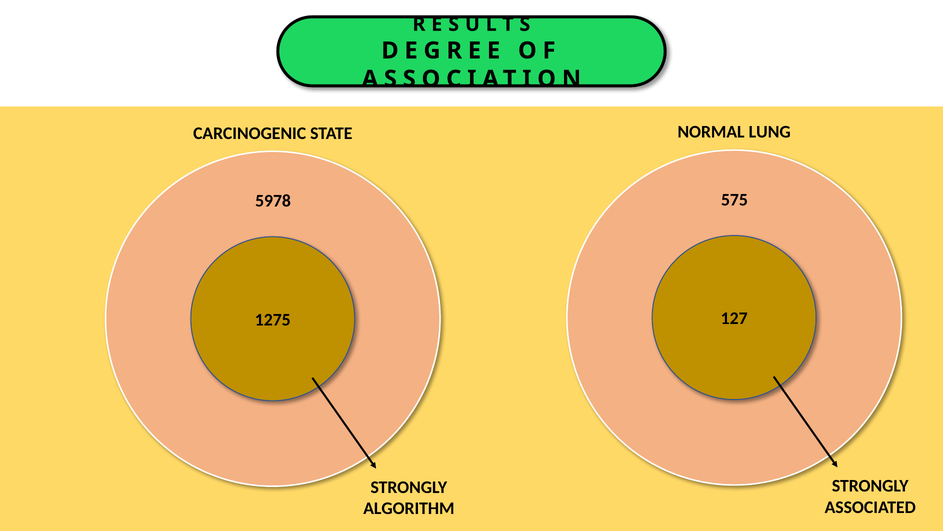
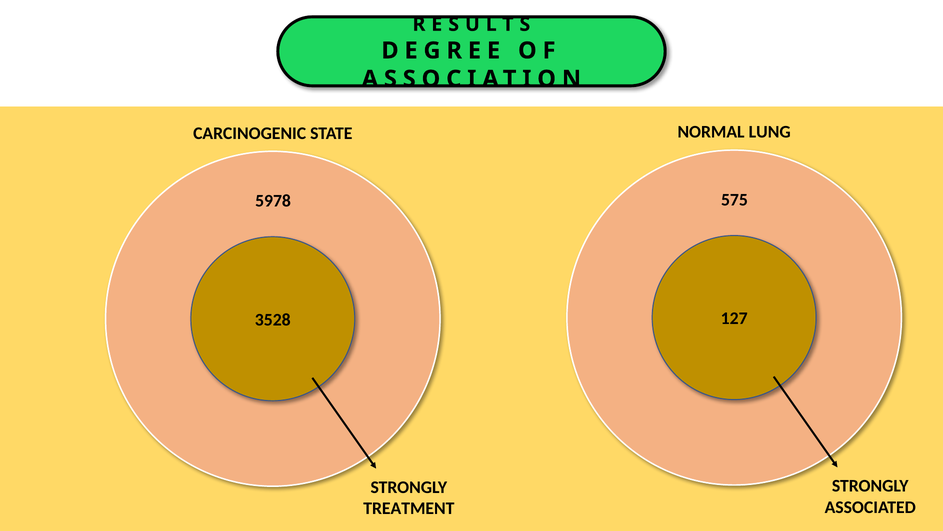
1275: 1275 -> 3528
ALGORITHM: ALGORITHM -> TREATMENT
